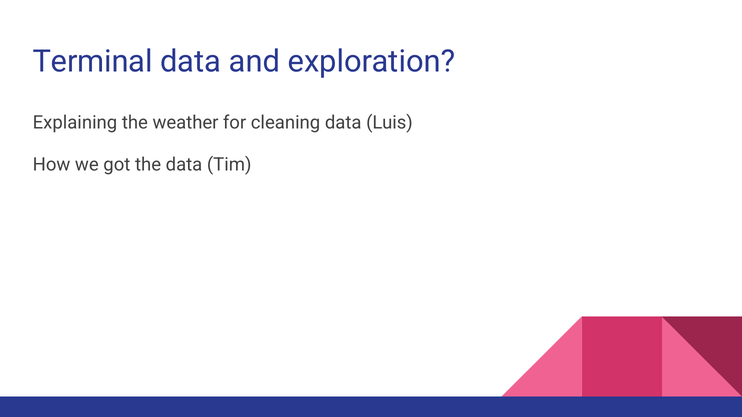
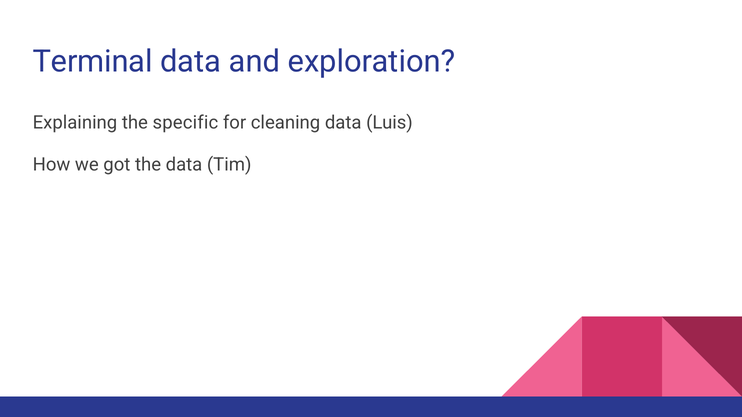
weather: weather -> specific
